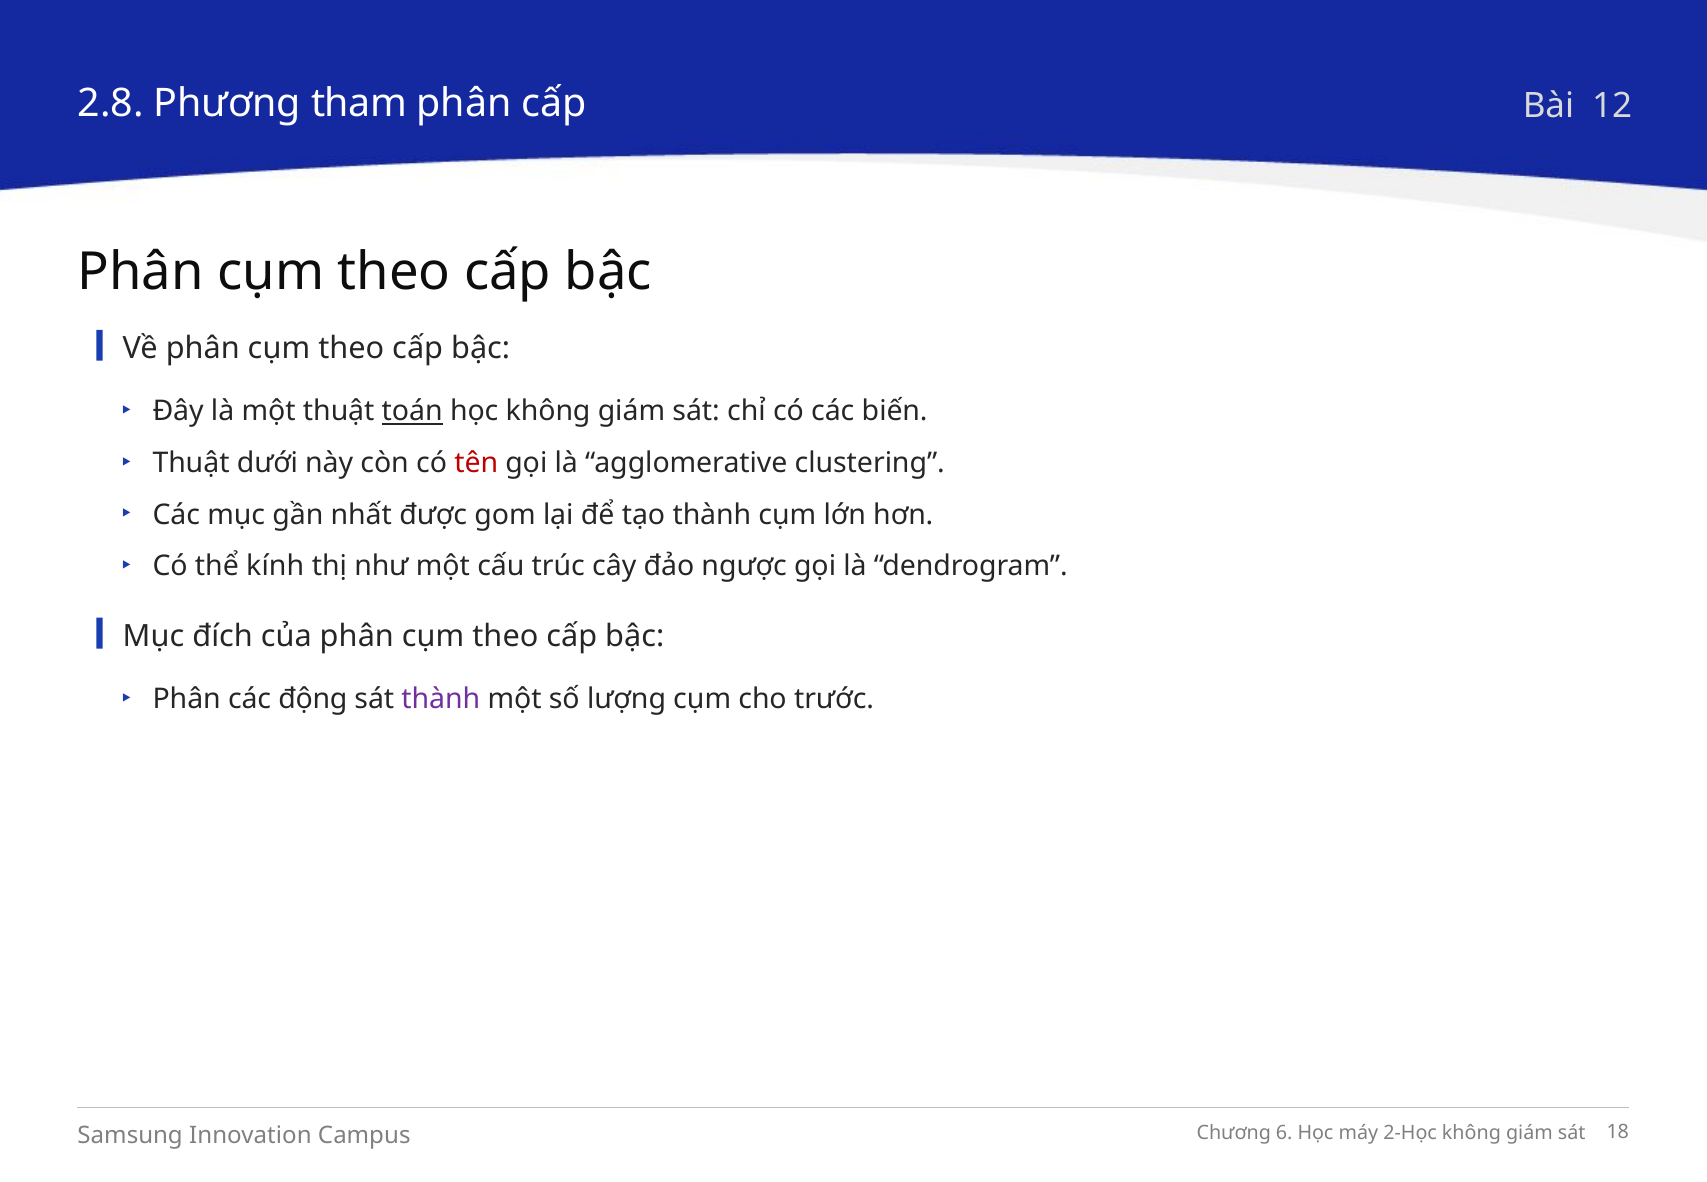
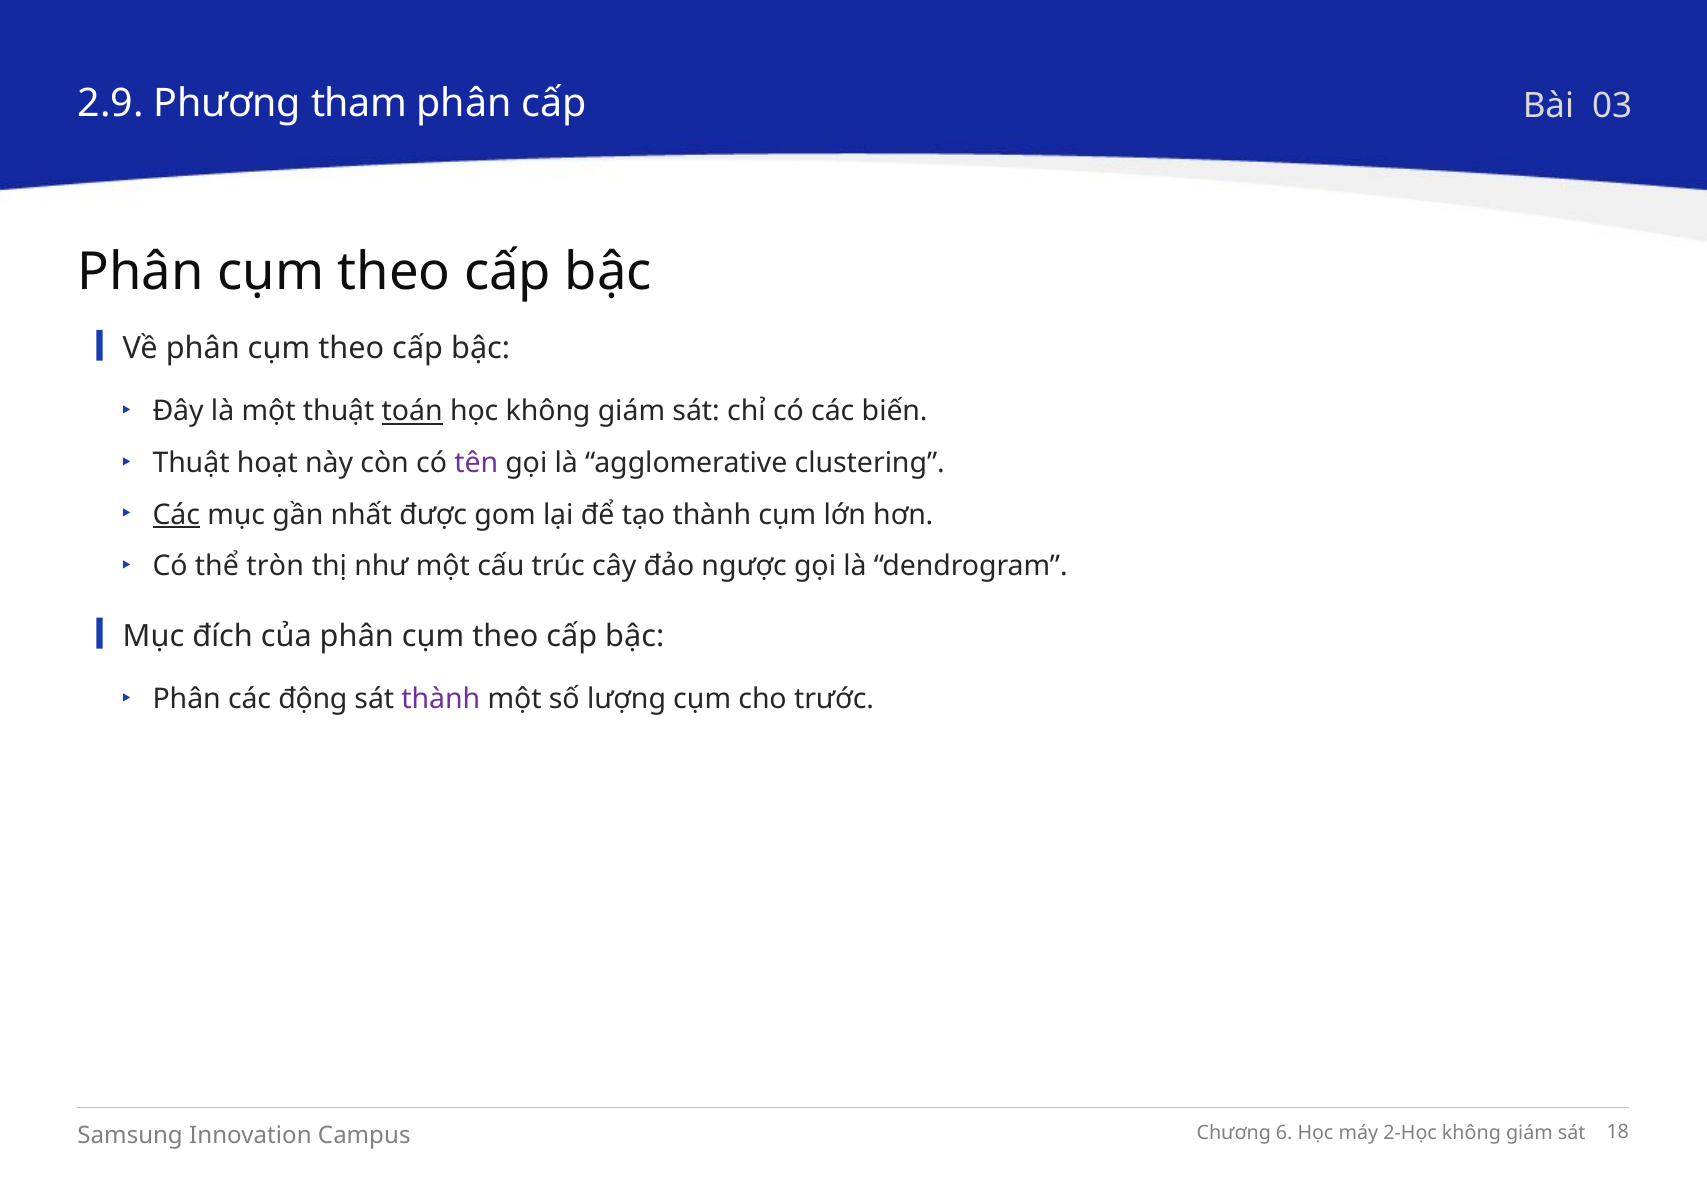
2.8: 2.8 -> 2.9
12: 12 -> 03
dưới: dưới -> hoạt
tên colour: red -> purple
Các at (176, 515) underline: none -> present
kính: kính -> tròn
